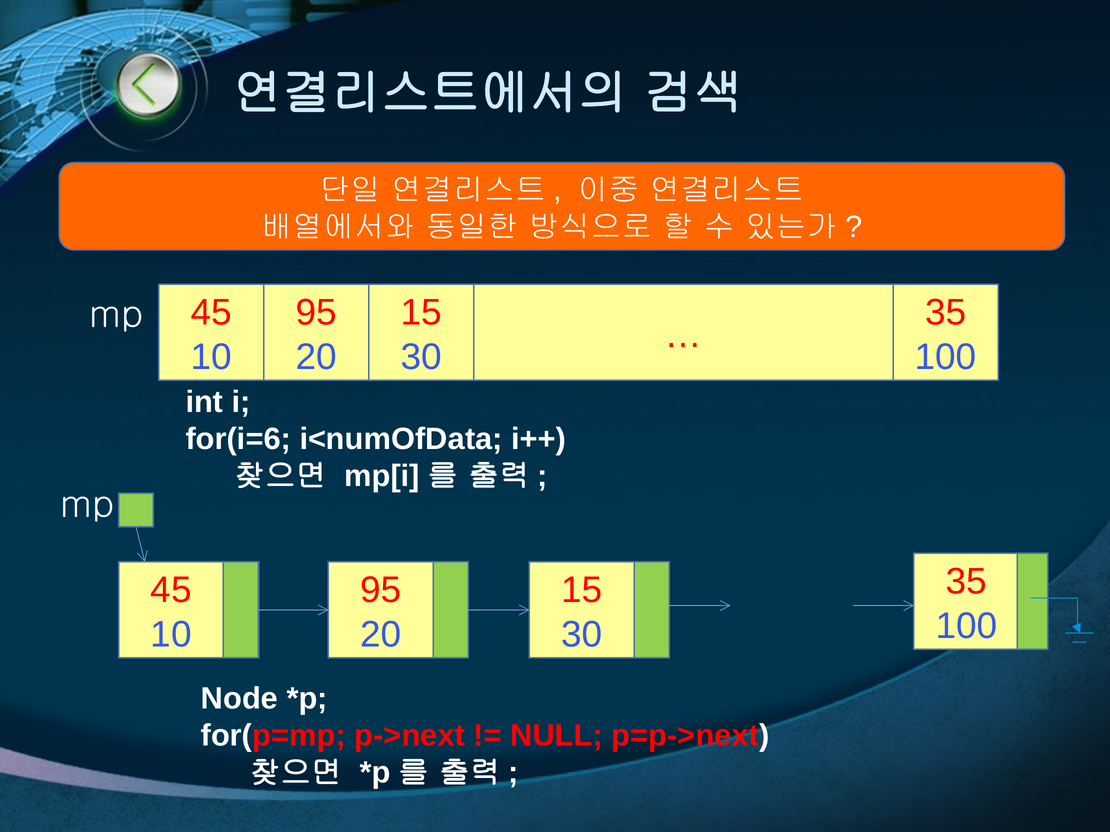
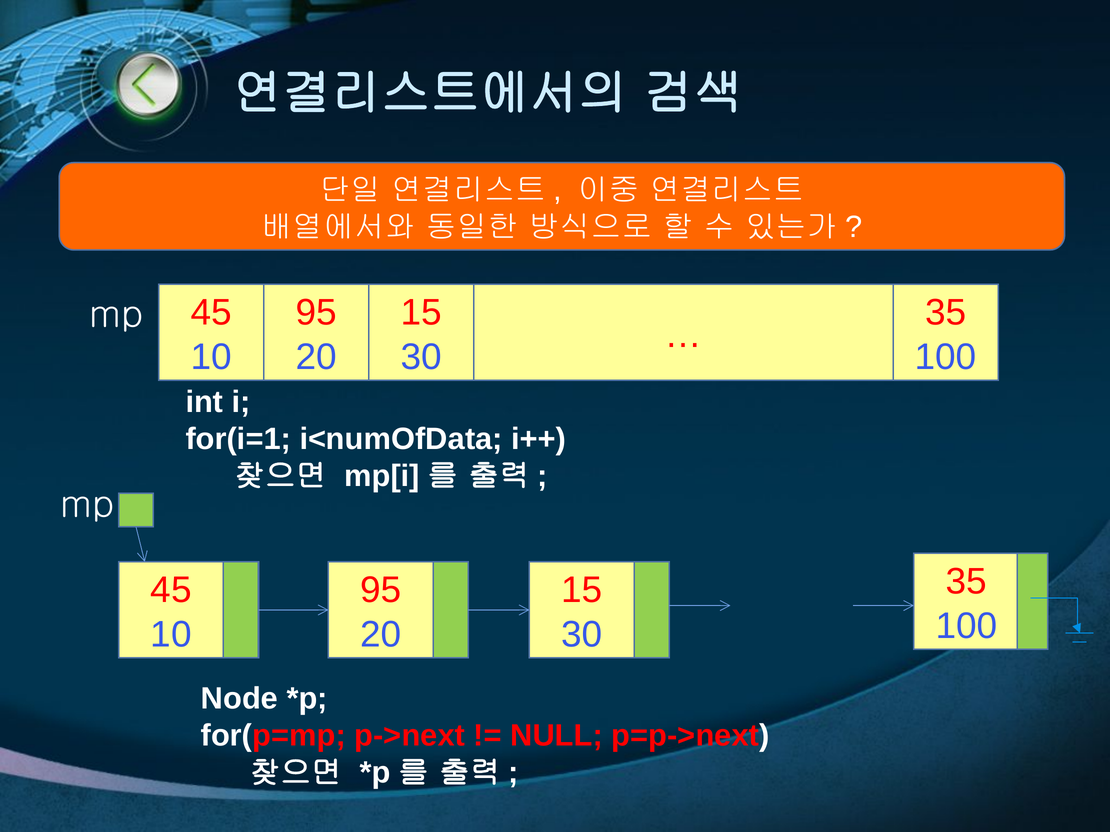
for(i=6: for(i=6 -> for(i=1
